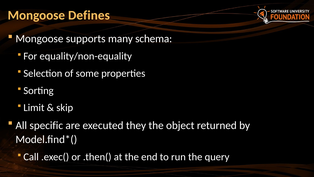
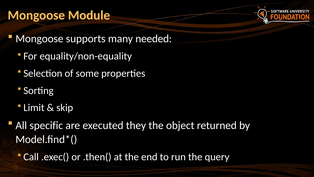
Defines: Defines -> Module
schema: schema -> needed
